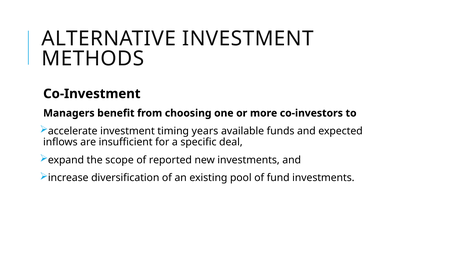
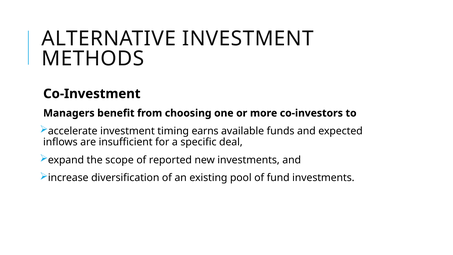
years: years -> earns
